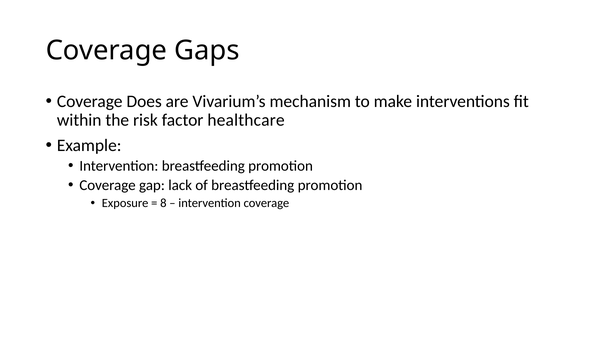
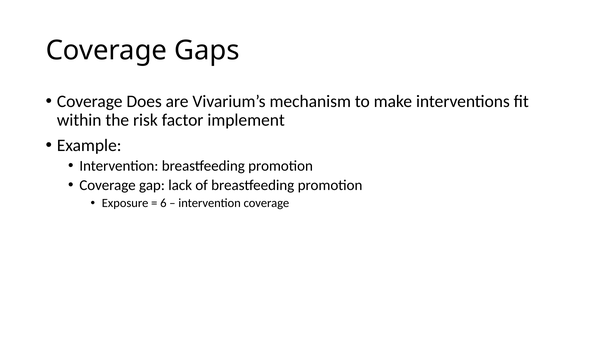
healthcare: healthcare -> implement
8: 8 -> 6
